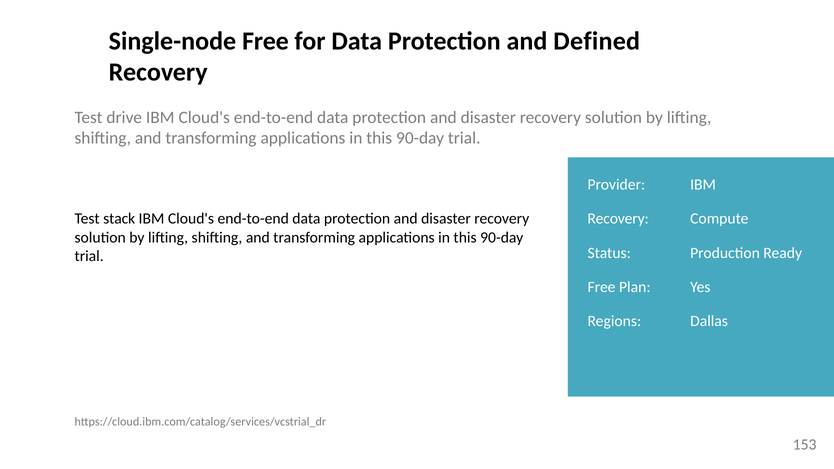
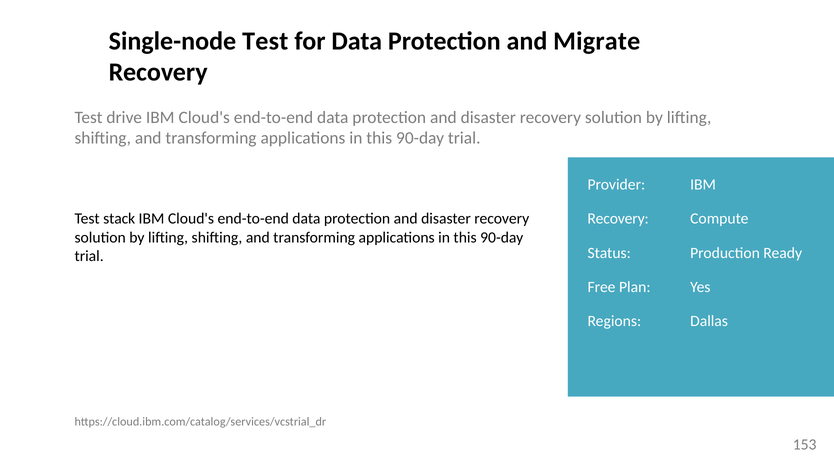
Single-node Free: Free -> Test
Defined: Defined -> Migrate
